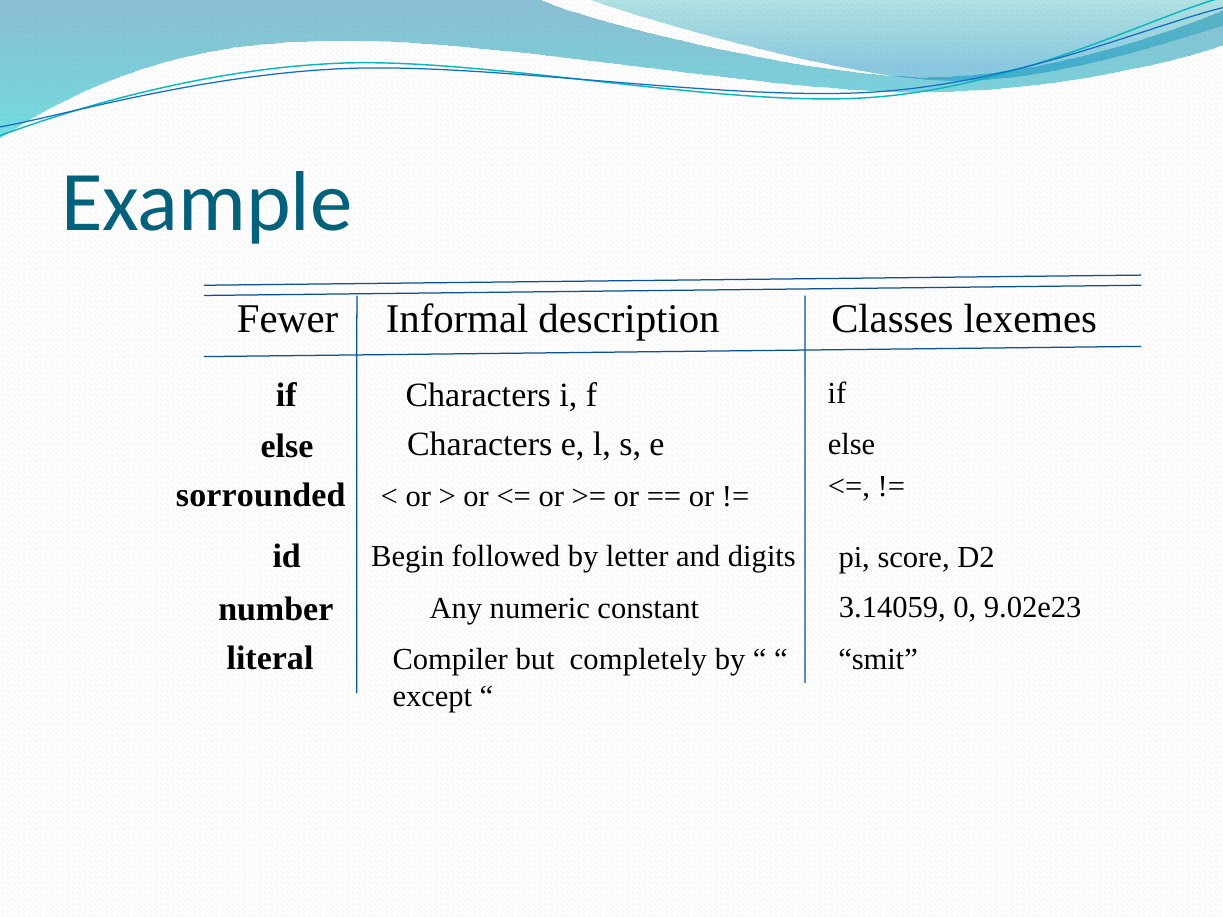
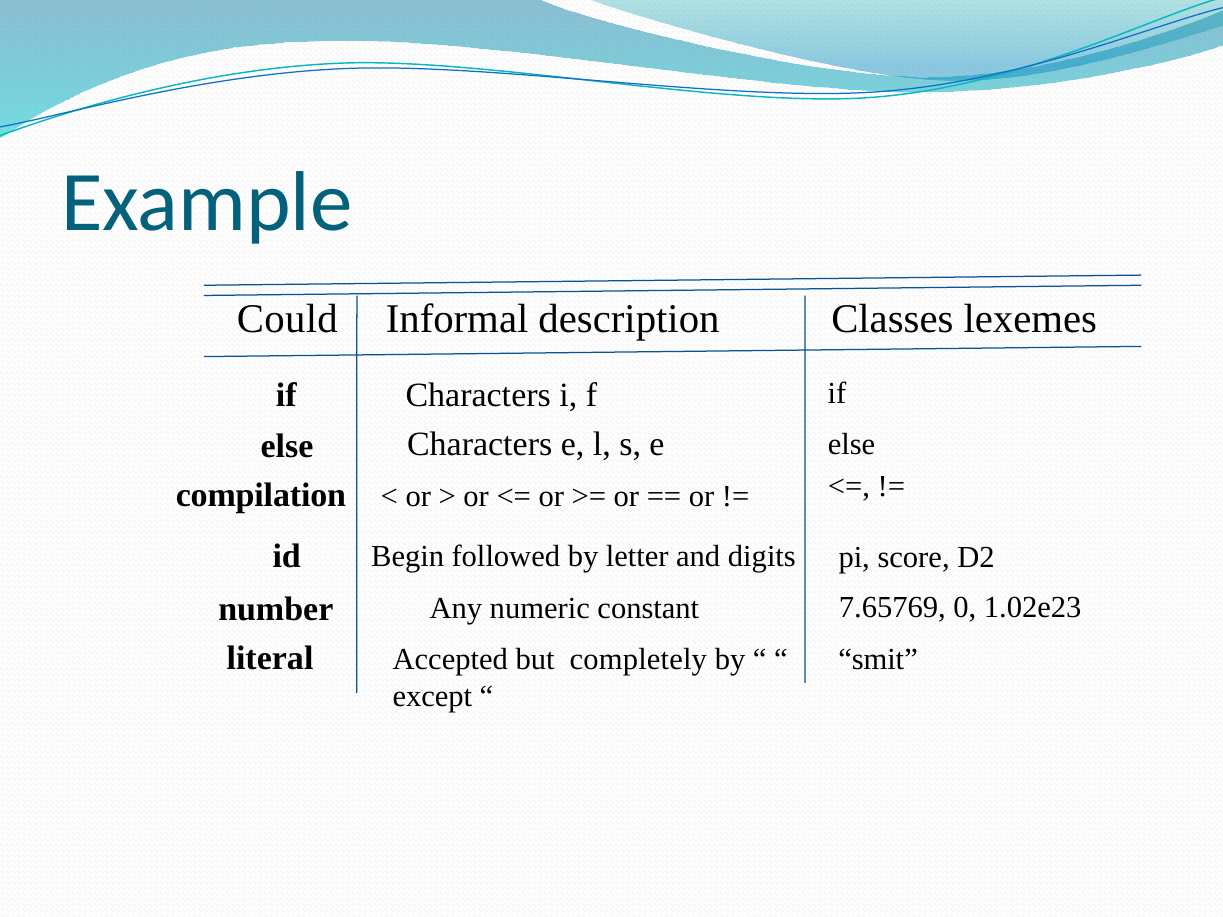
Fewer: Fewer -> Could
sorrounded: sorrounded -> compilation
3.14059: 3.14059 -> 7.65769
9.02e23: 9.02e23 -> 1.02e23
Compiler: Compiler -> Accepted
